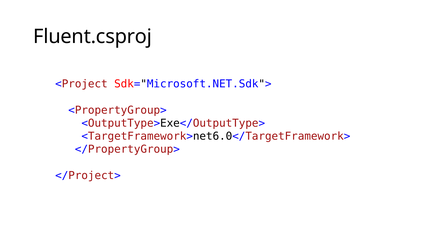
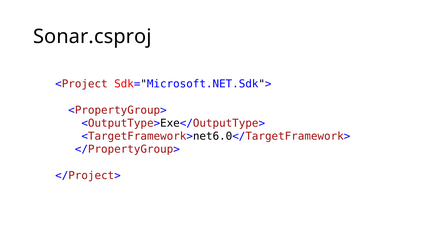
Fluent.csproj: Fluent.csproj -> Sonar.csproj
